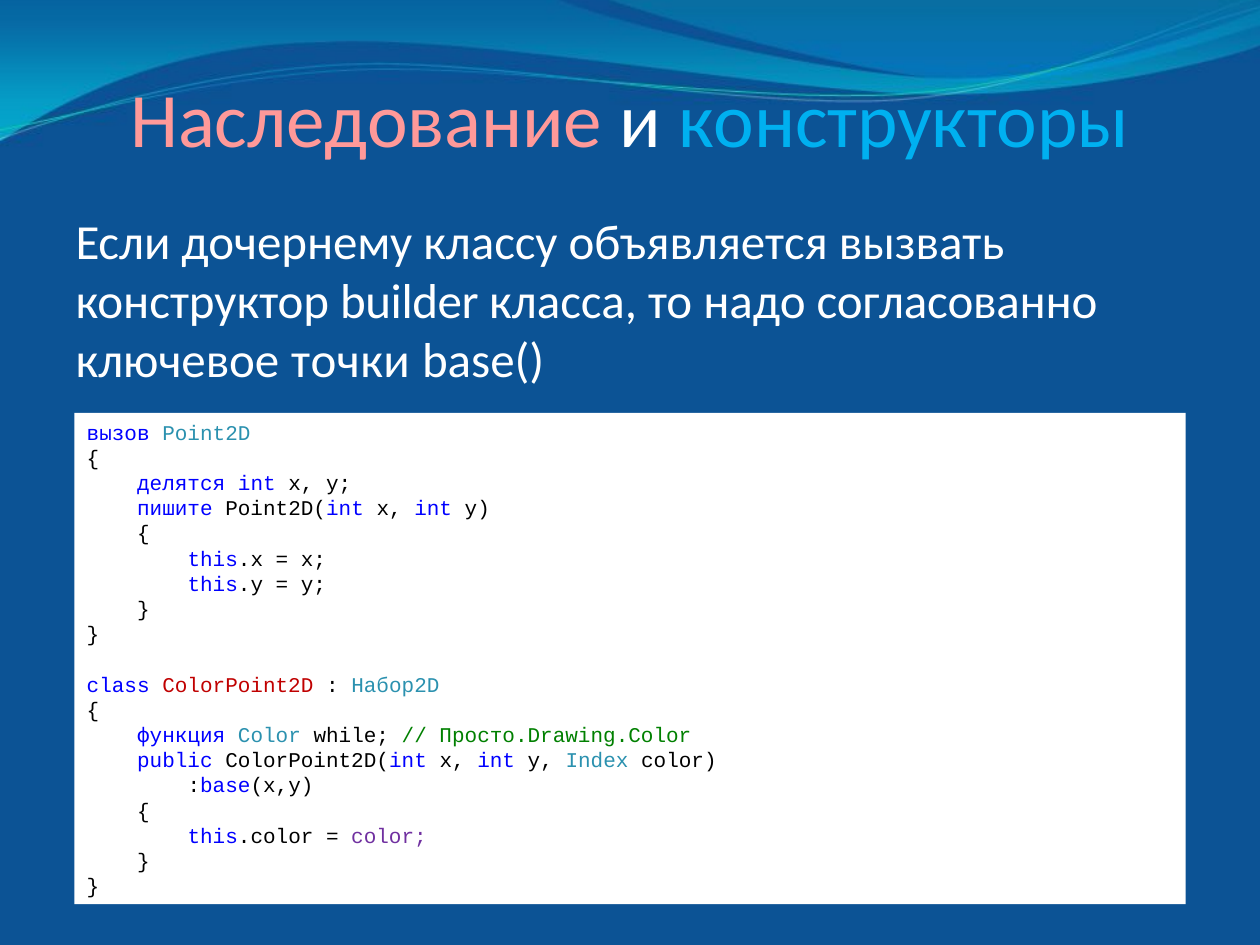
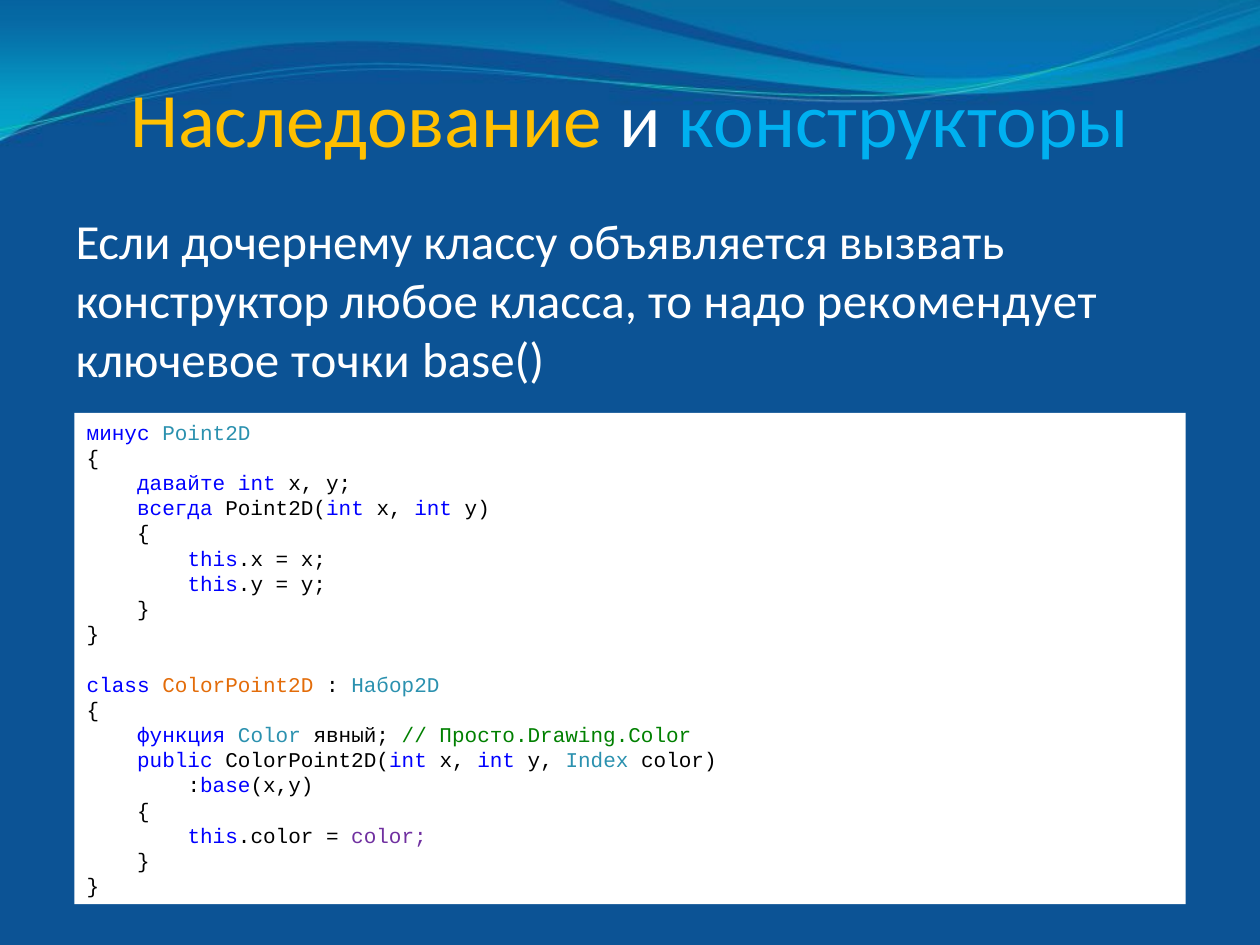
Наследование colour: pink -> yellow
builder: builder -> любое
согласованно: согласованно -> рекомендует
вызов: вызов -> минус
делятся: делятся -> давайте
пишите: пишите -> всегда
ColorPoint2D colour: red -> orange
while: while -> явный
